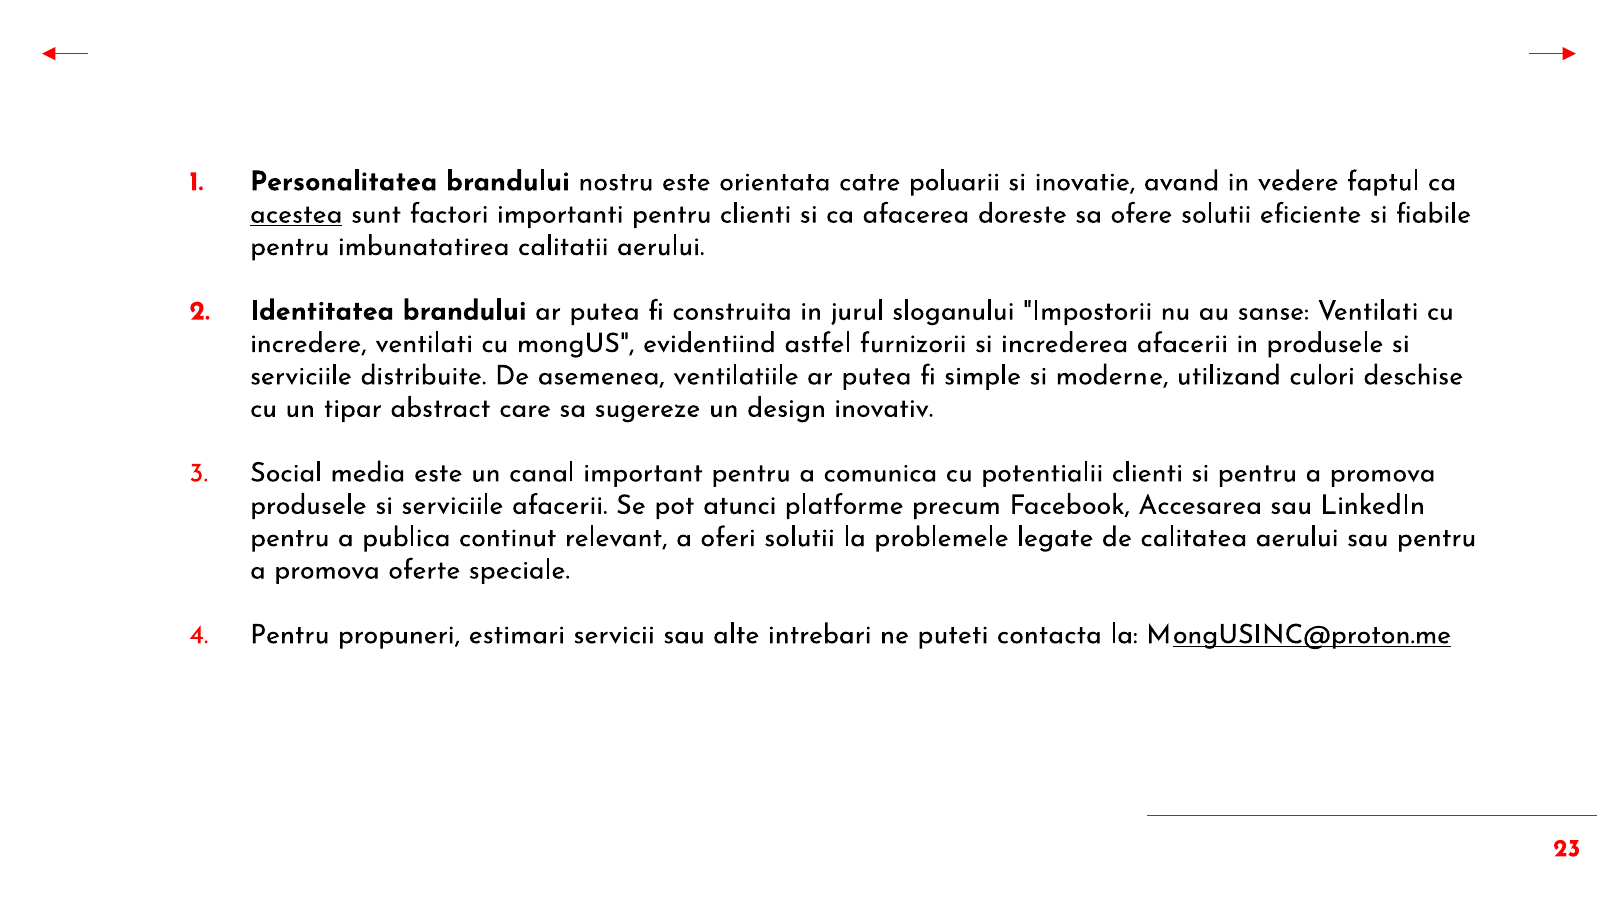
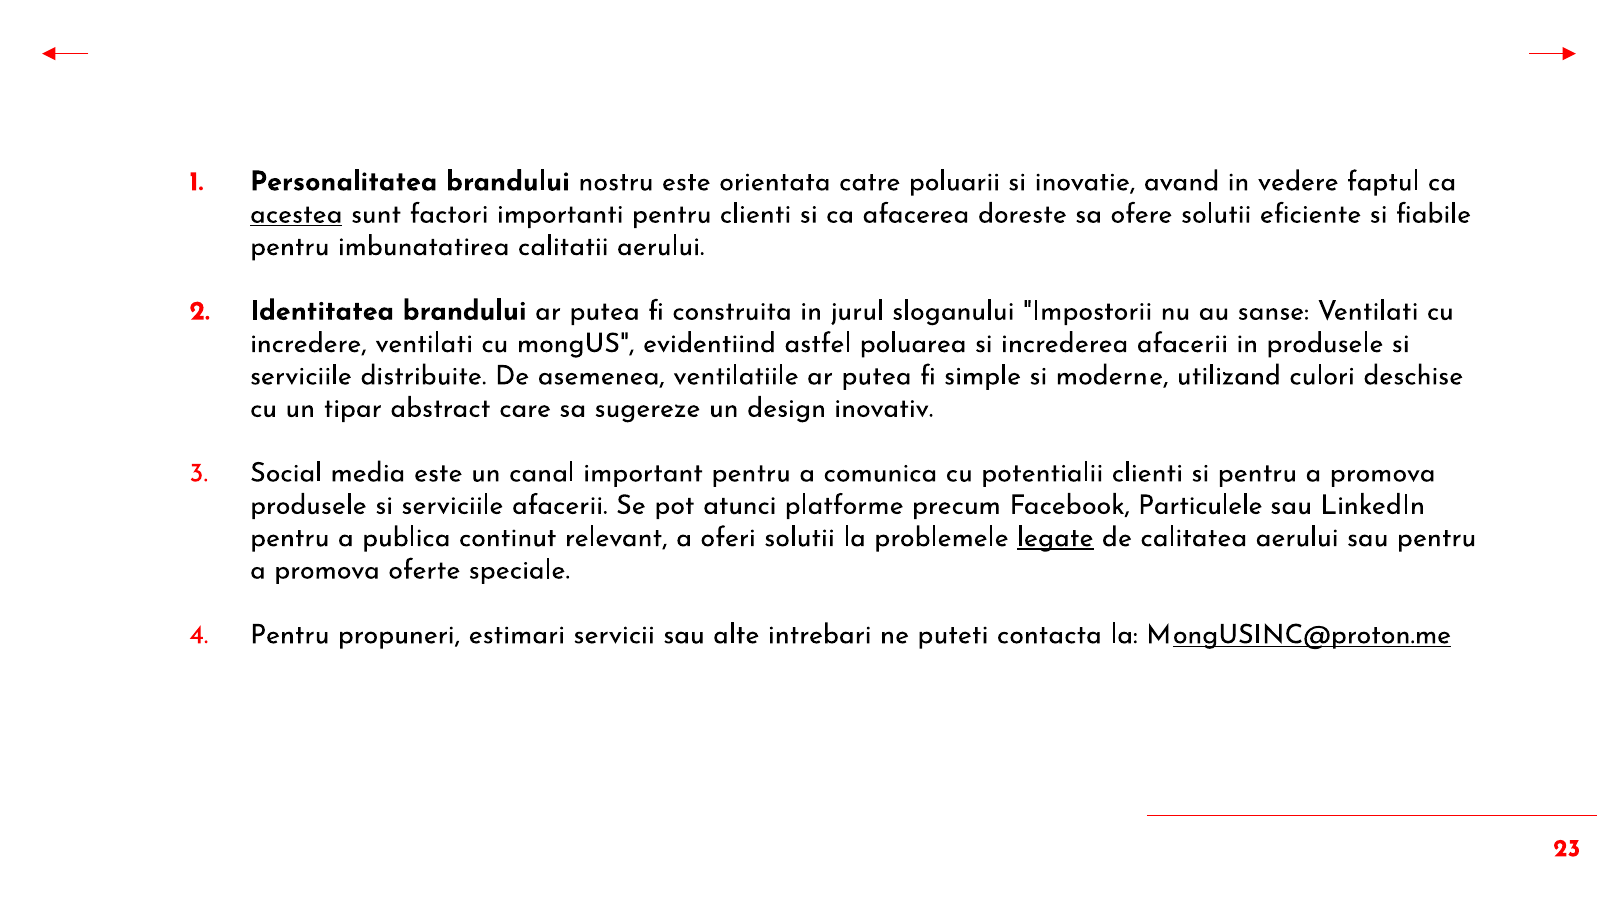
furnizorii: furnizorii -> poluarea
Accesarea: Accesarea -> Particulele
legate underline: none -> present
